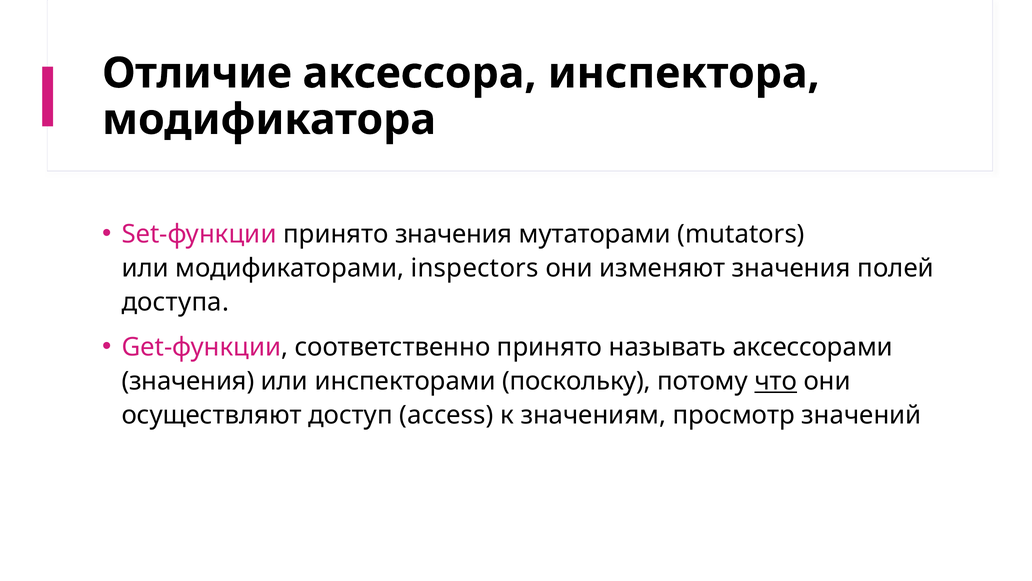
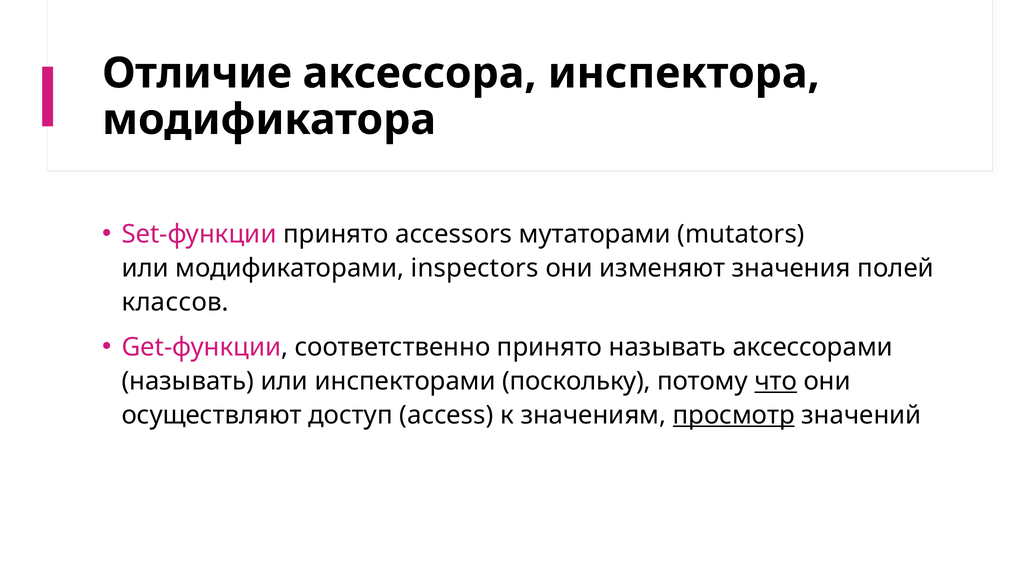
принято значения: значения -> accessors
доступа: доступа -> классов
значения at (188, 381): значения -> называть
просмотр underline: none -> present
